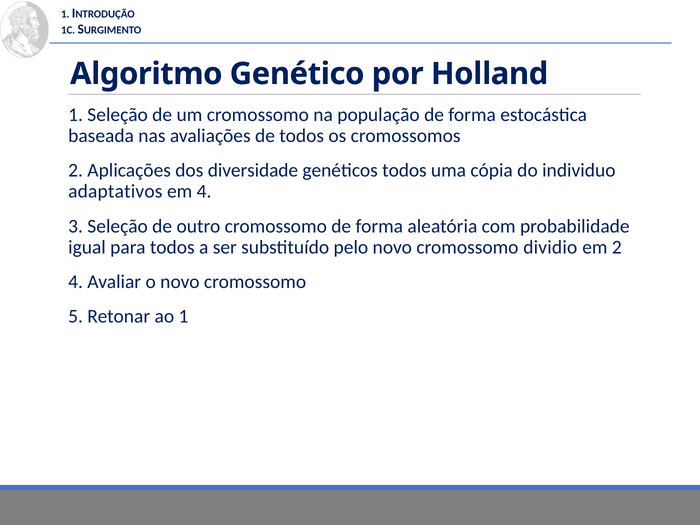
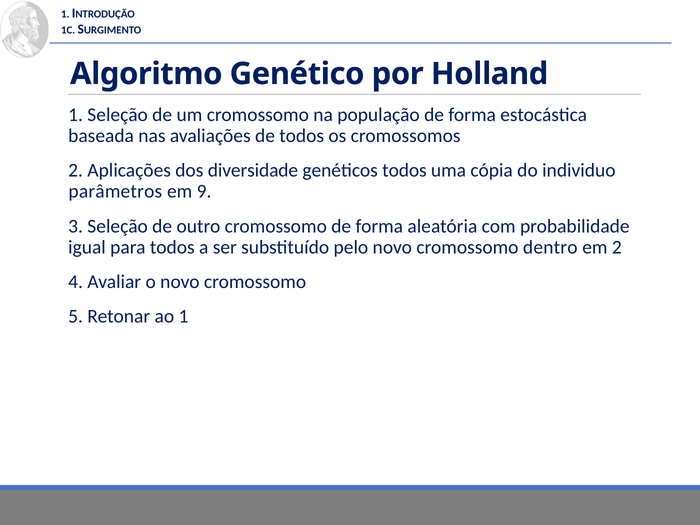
adaptativos: adaptativos -> parâmetros
em 4: 4 -> 9
dividio: dividio -> dentro
